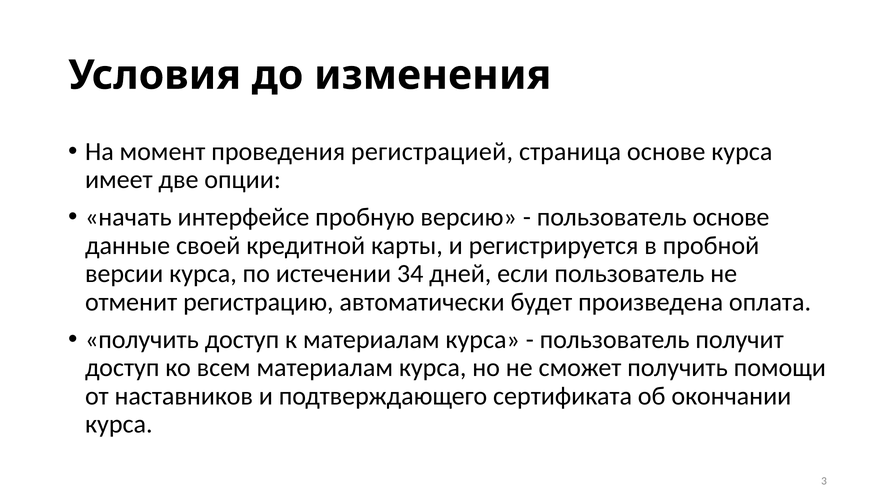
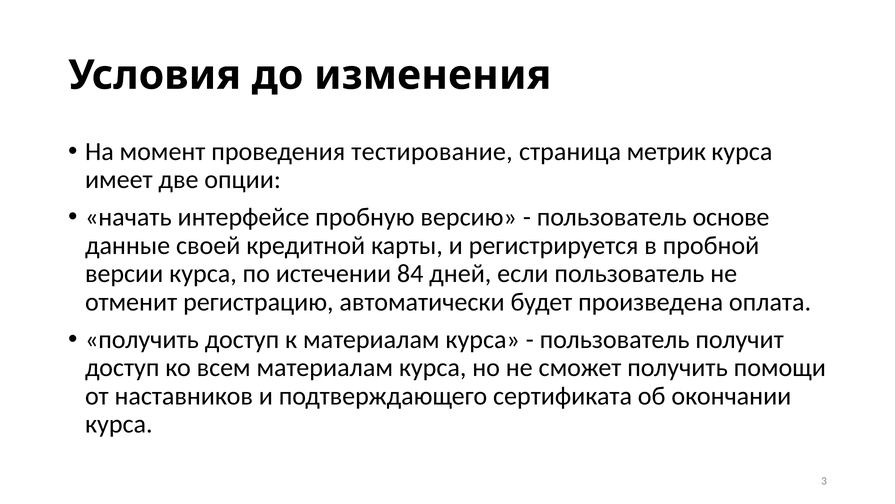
регистрацией: регистрацией -> тестирование
страница основе: основе -> метрик
34: 34 -> 84
